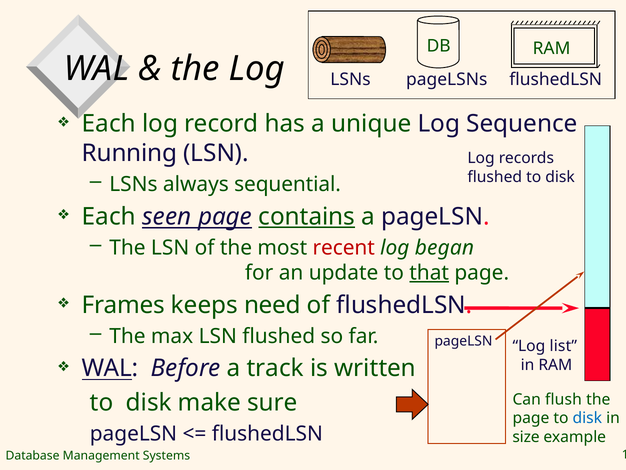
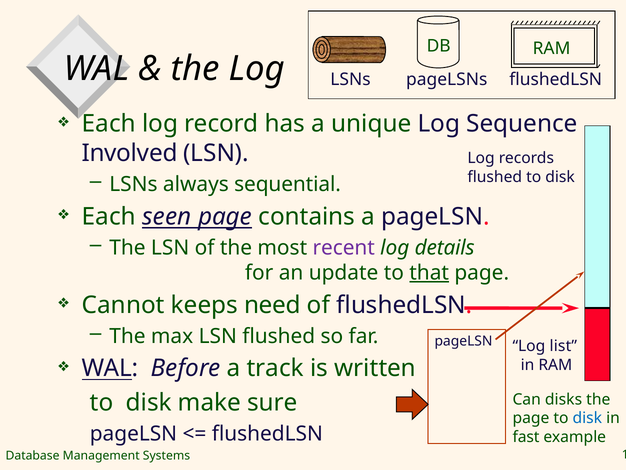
Running: Running -> Involved
contains underline: present -> none
recent colour: red -> purple
began: began -> details
Frames: Frames -> Cannot
flush: flush -> disks
size: size -> fast
